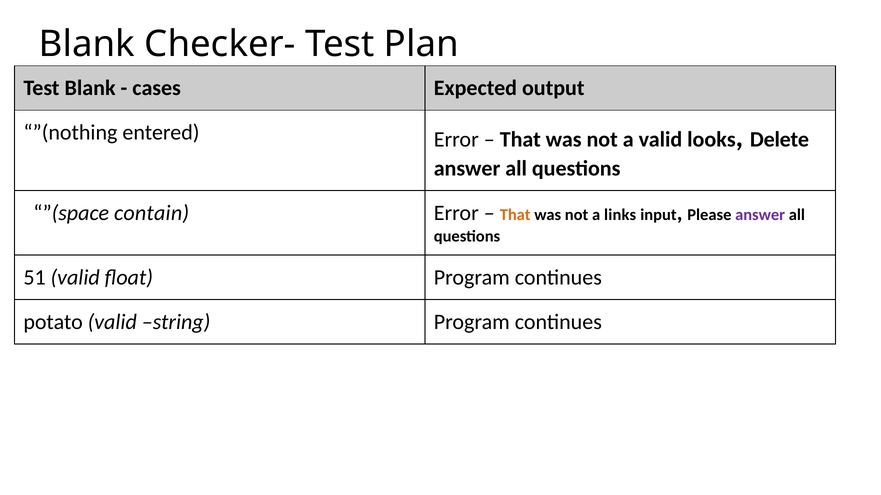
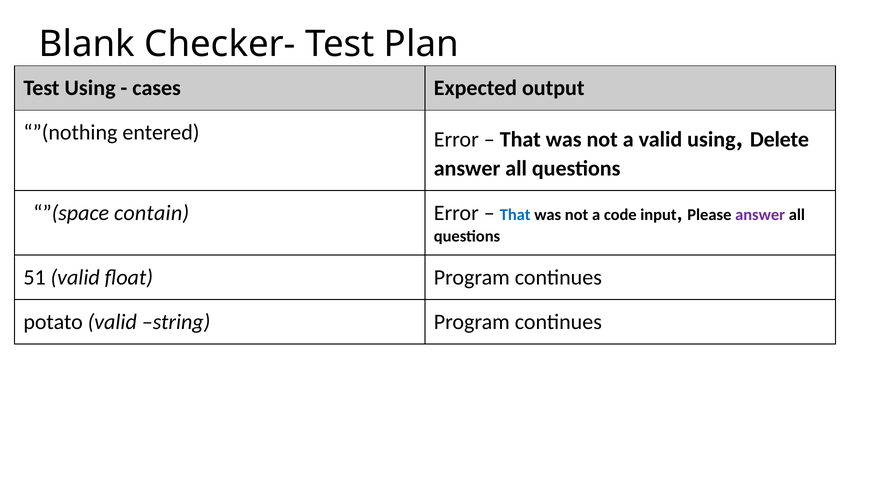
Test Blank: Blank -> Using
valid looks: looks -> using
That colour: orange -> blue
links: links -> code
